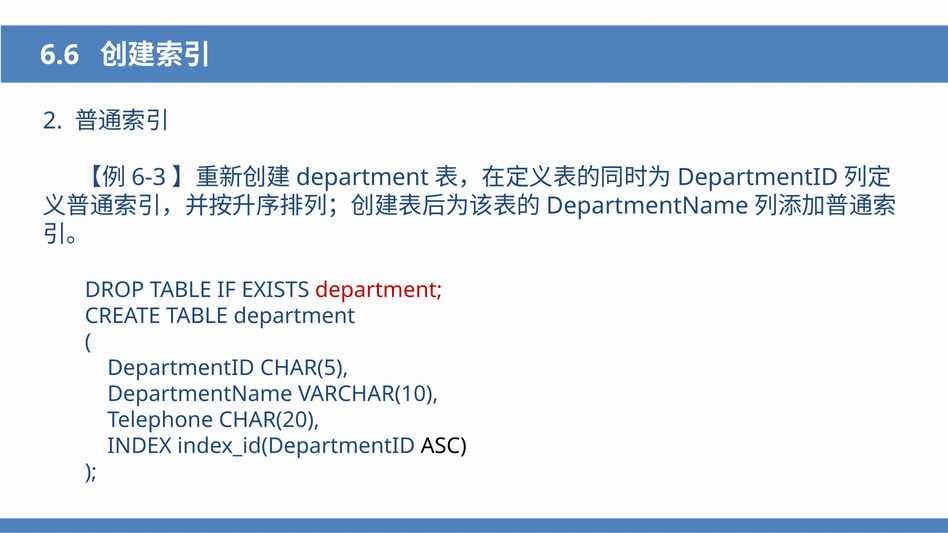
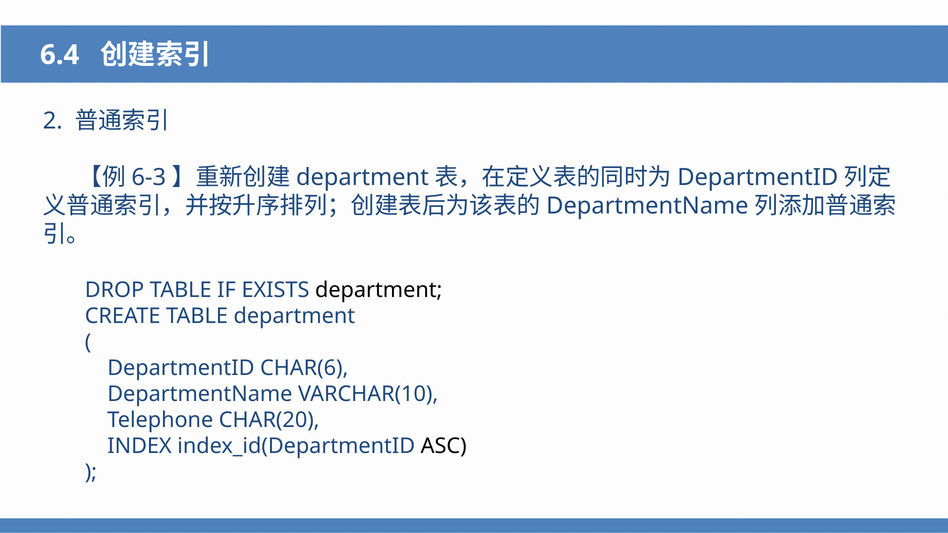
6.6: 6.6 -> 6.4
department at (379, 290) colour: red -> black
CHAR(5: CHAR(5 -> CHAR(6
